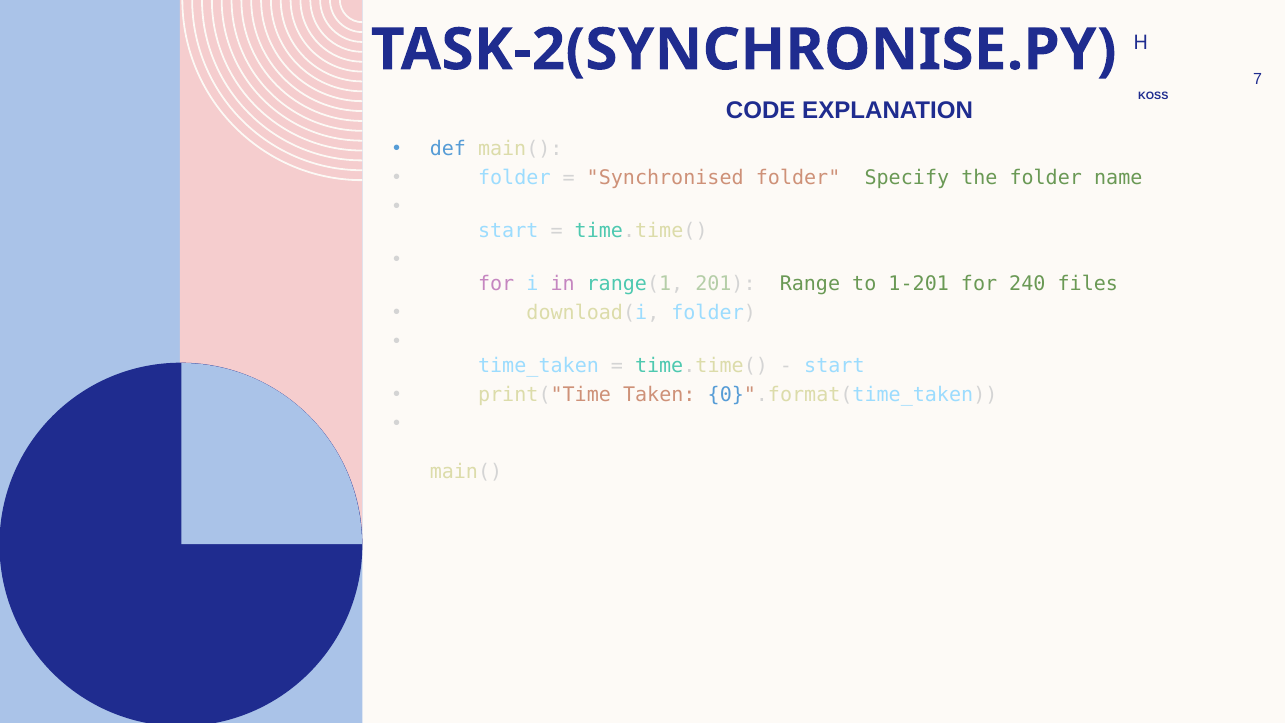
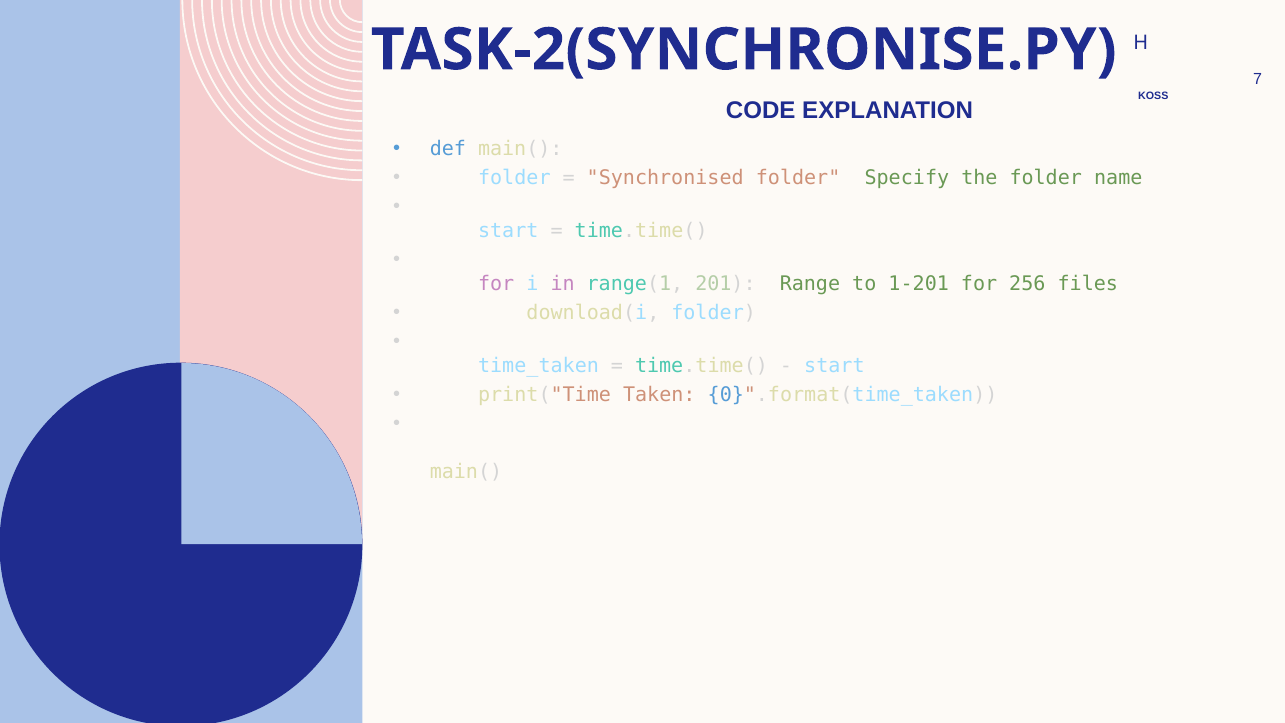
240: 240 -> 256
